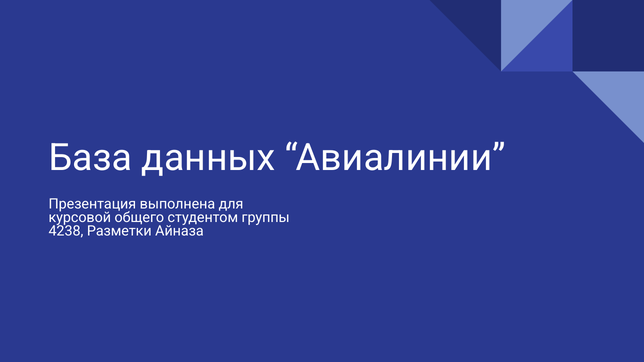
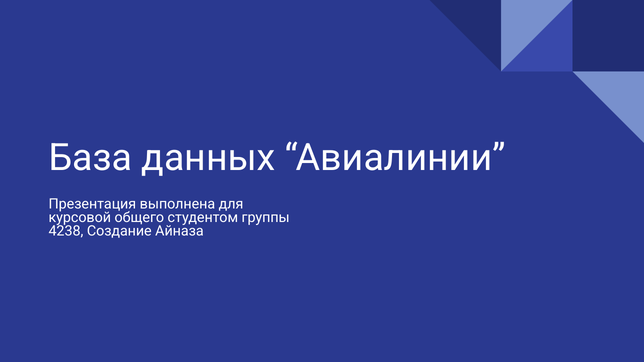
Разметки: Разметки -> Создание
